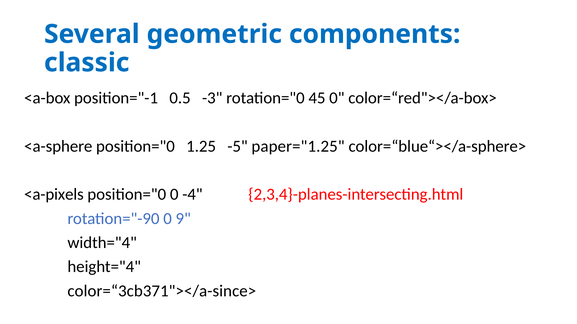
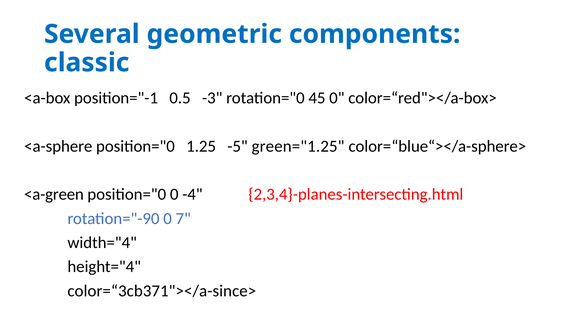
paper="1.25: paper="1.25 -> green="1.25
<a-pixels: <a-pixels -> <a-green
9: 9 -> 7
